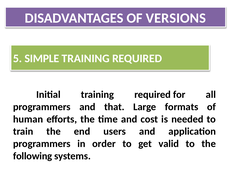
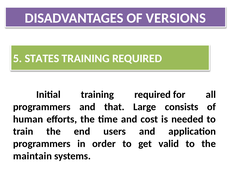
SIMPLE: SIMPLE -> STATES
formats: formats -> consists
following: following -> maintain
